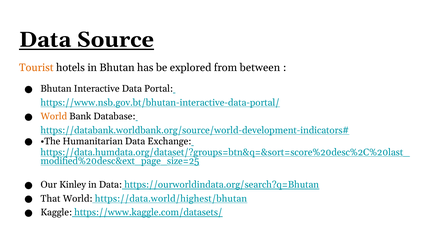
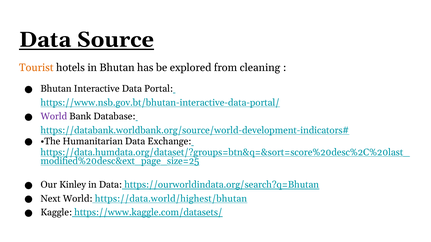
between: between -> cleaning
World at (54, 117) colour: orange -> purple
That: That -> Next
